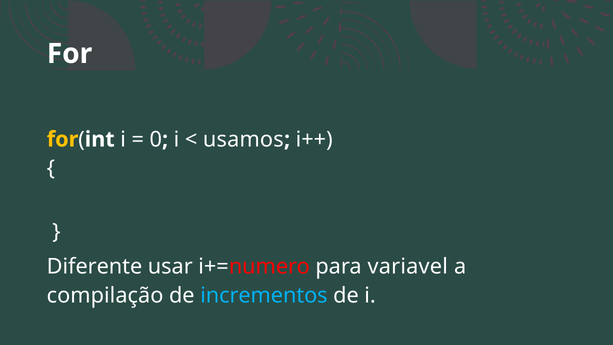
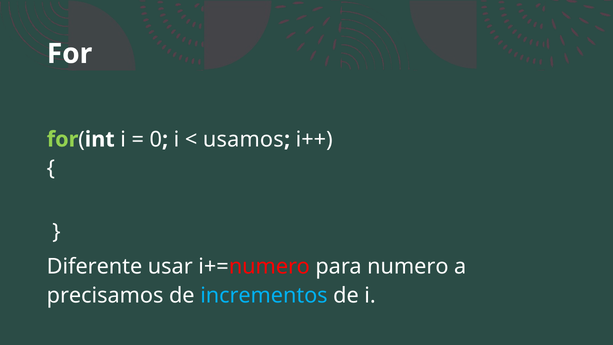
for at (63, 139) colour: yellow -> light green
variavel: variavel -> numero
compilação: compilação -> precisamos
